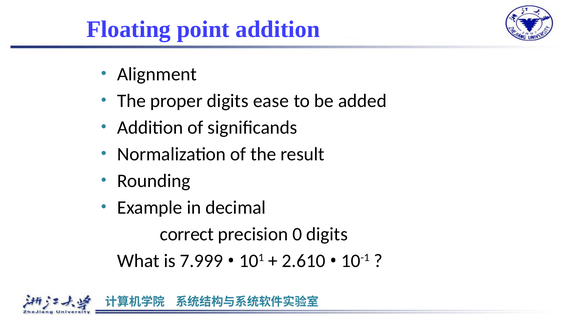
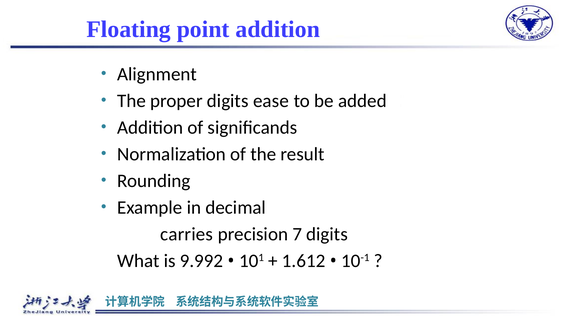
correct: correct -> carries
0: 0 -> 7
7.999: 7.999 -> 9.992
2.610: 2.610 -> 1.612
